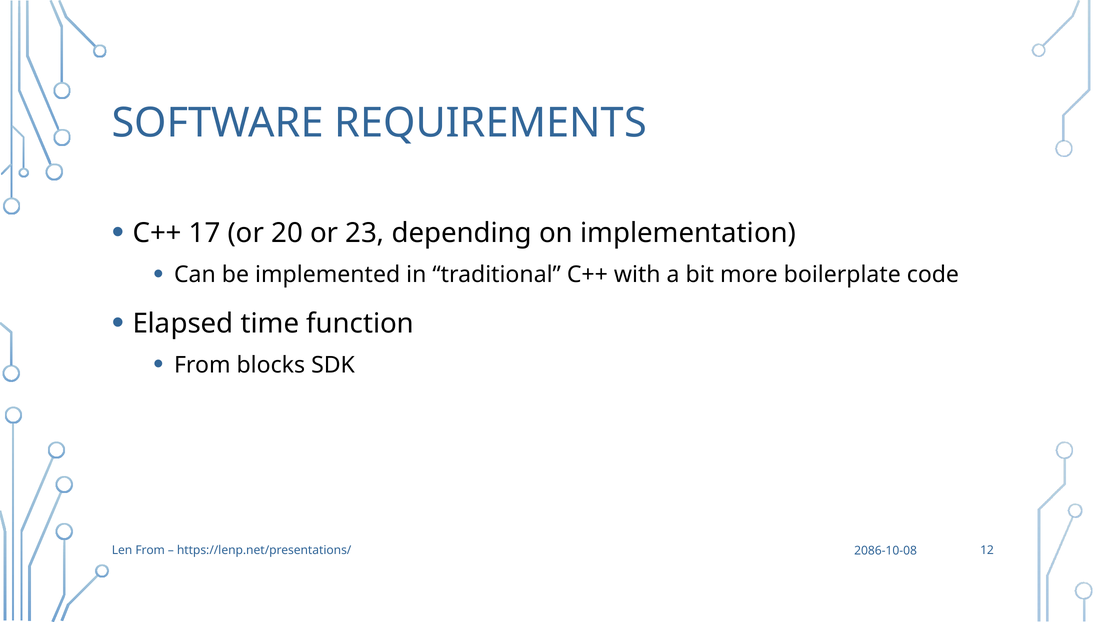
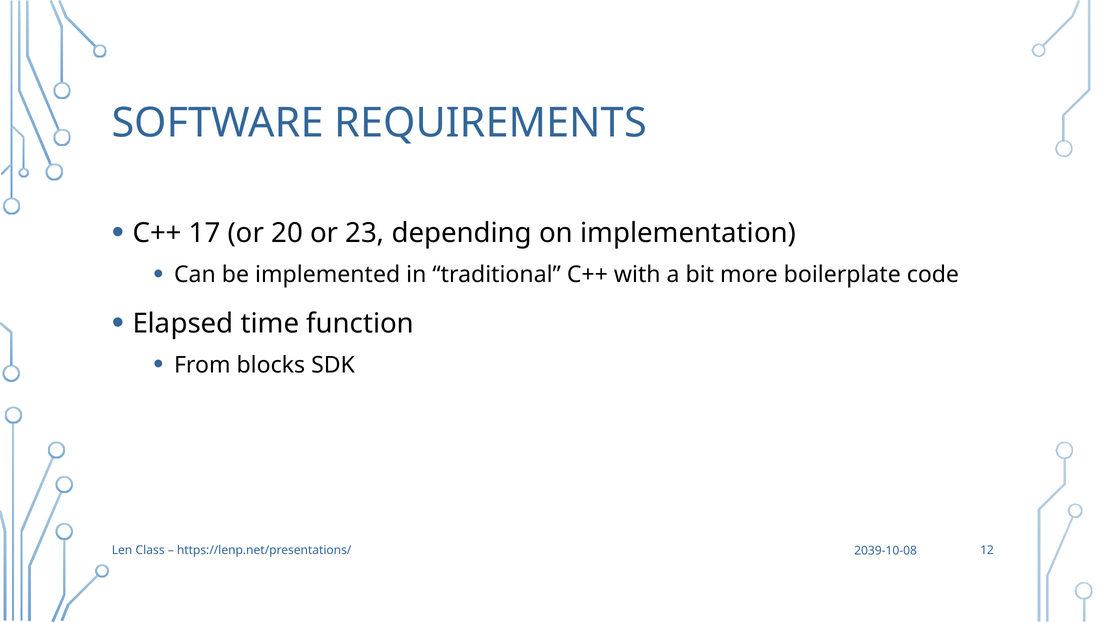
Len From: From -> Class
2086-10-08: 2086-10-08 -> 2039-10-08
